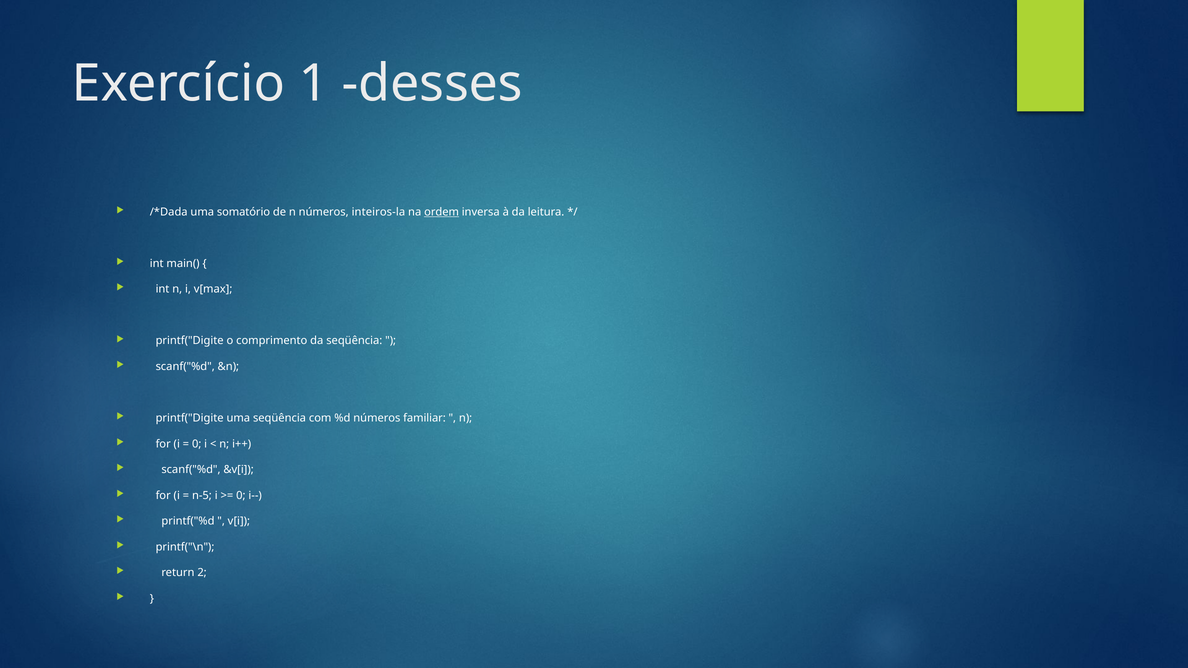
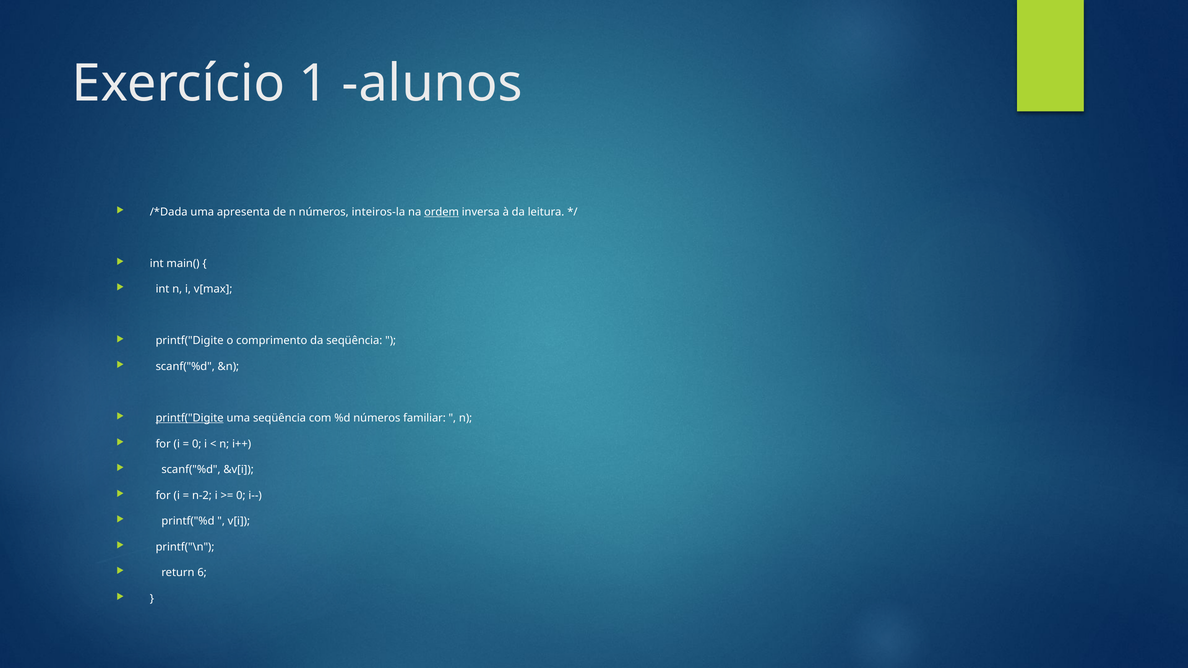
desses: desses -> alunos
somatório: somatório -> apresenta
printf("Digite at (190, 418) underline: none -> present
n-5: n-5 -> n-2
2: 2 -> 6
